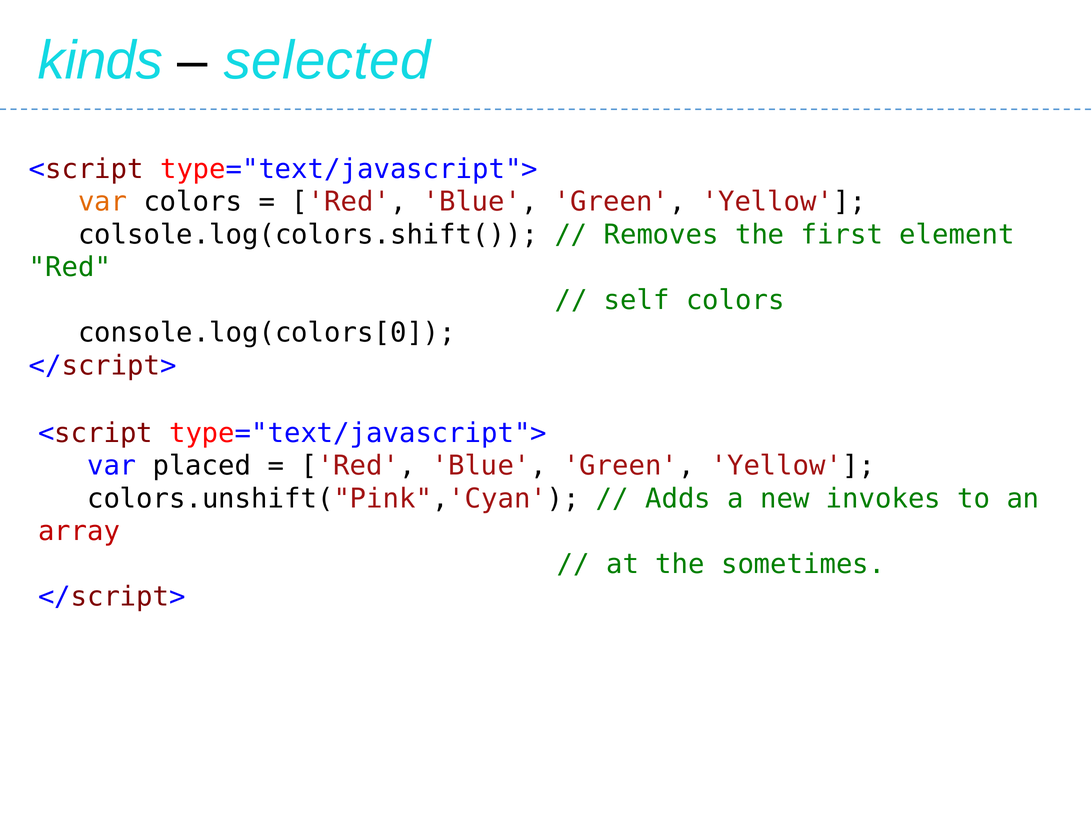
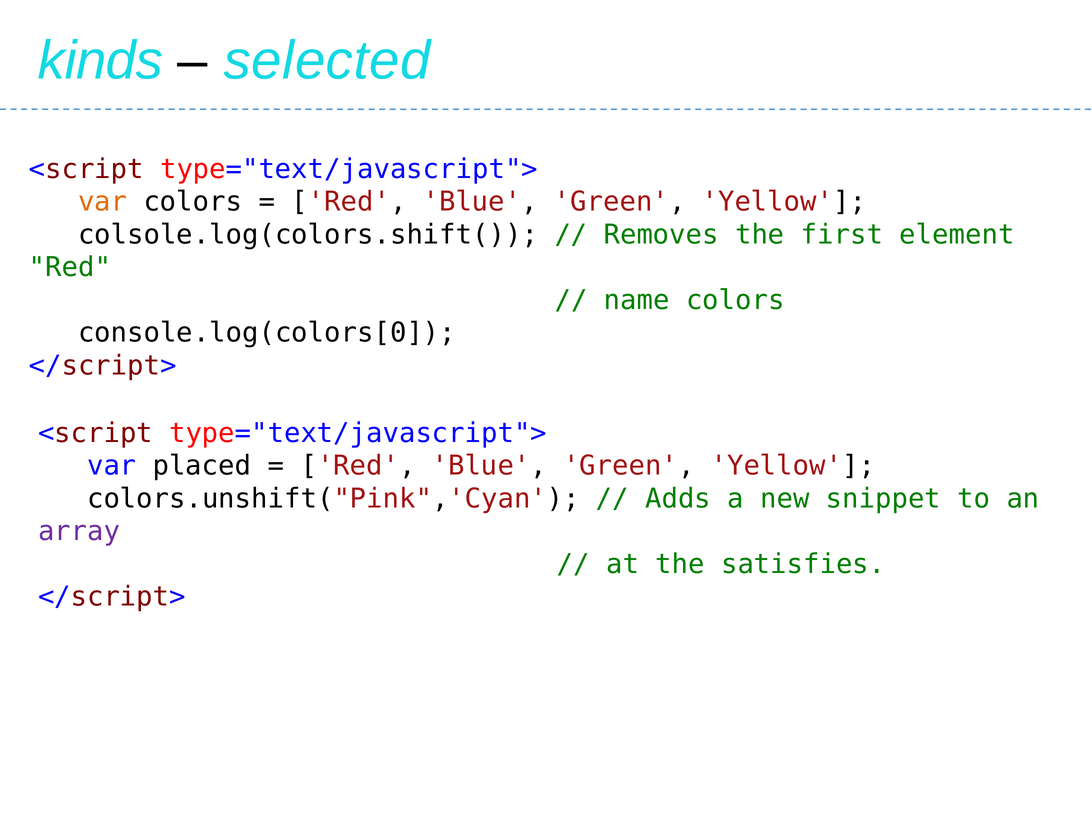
self: self -> name
invokes: invokes -> snippet
array colour: red -> purple
sometimes: sometimes -> satisfies
